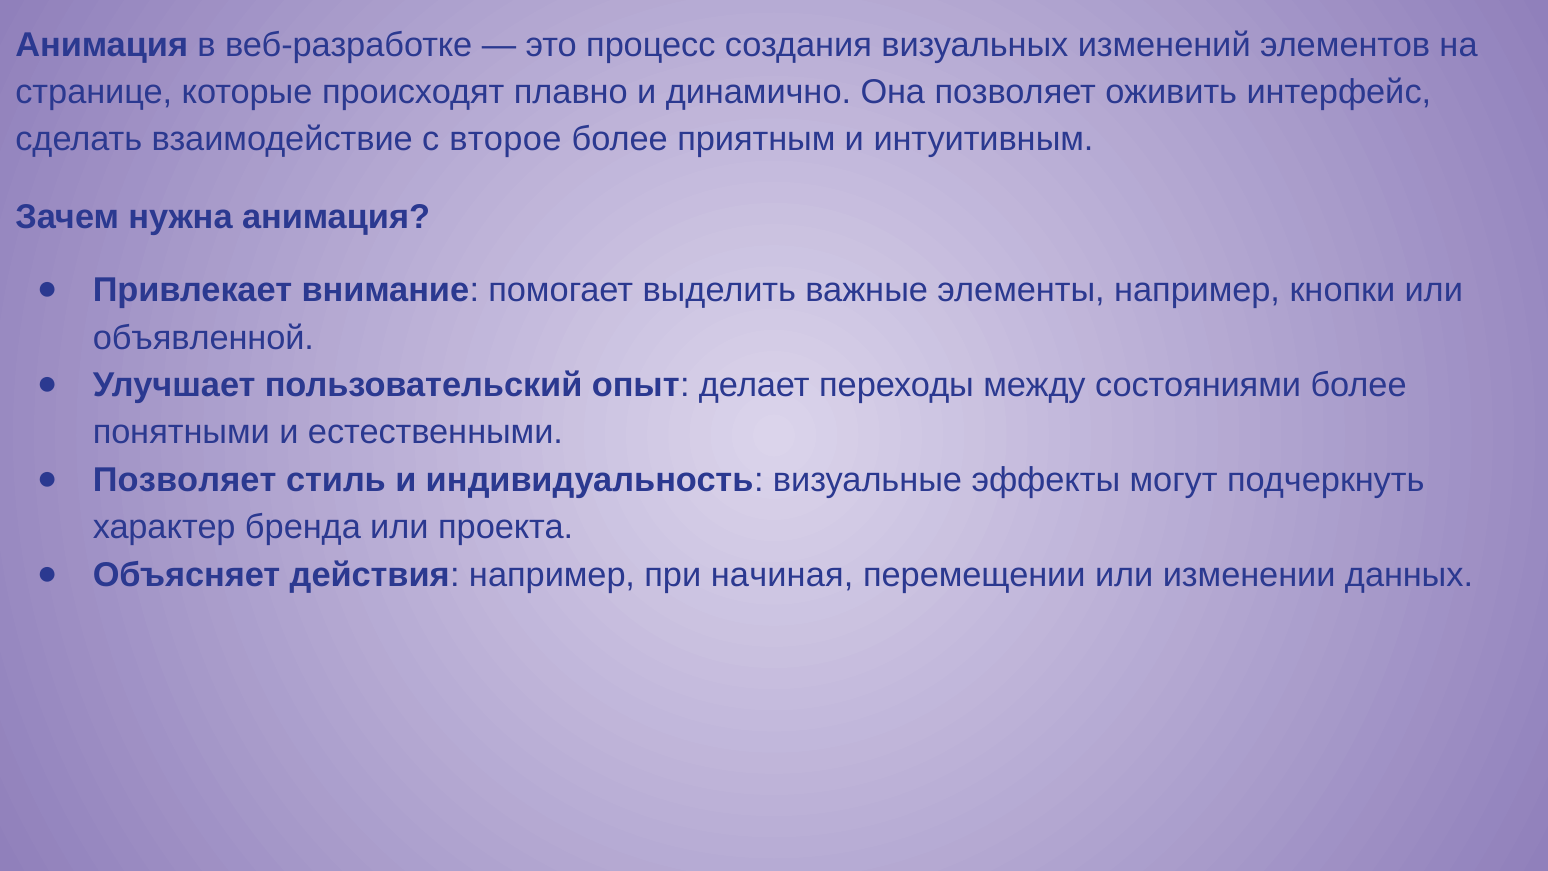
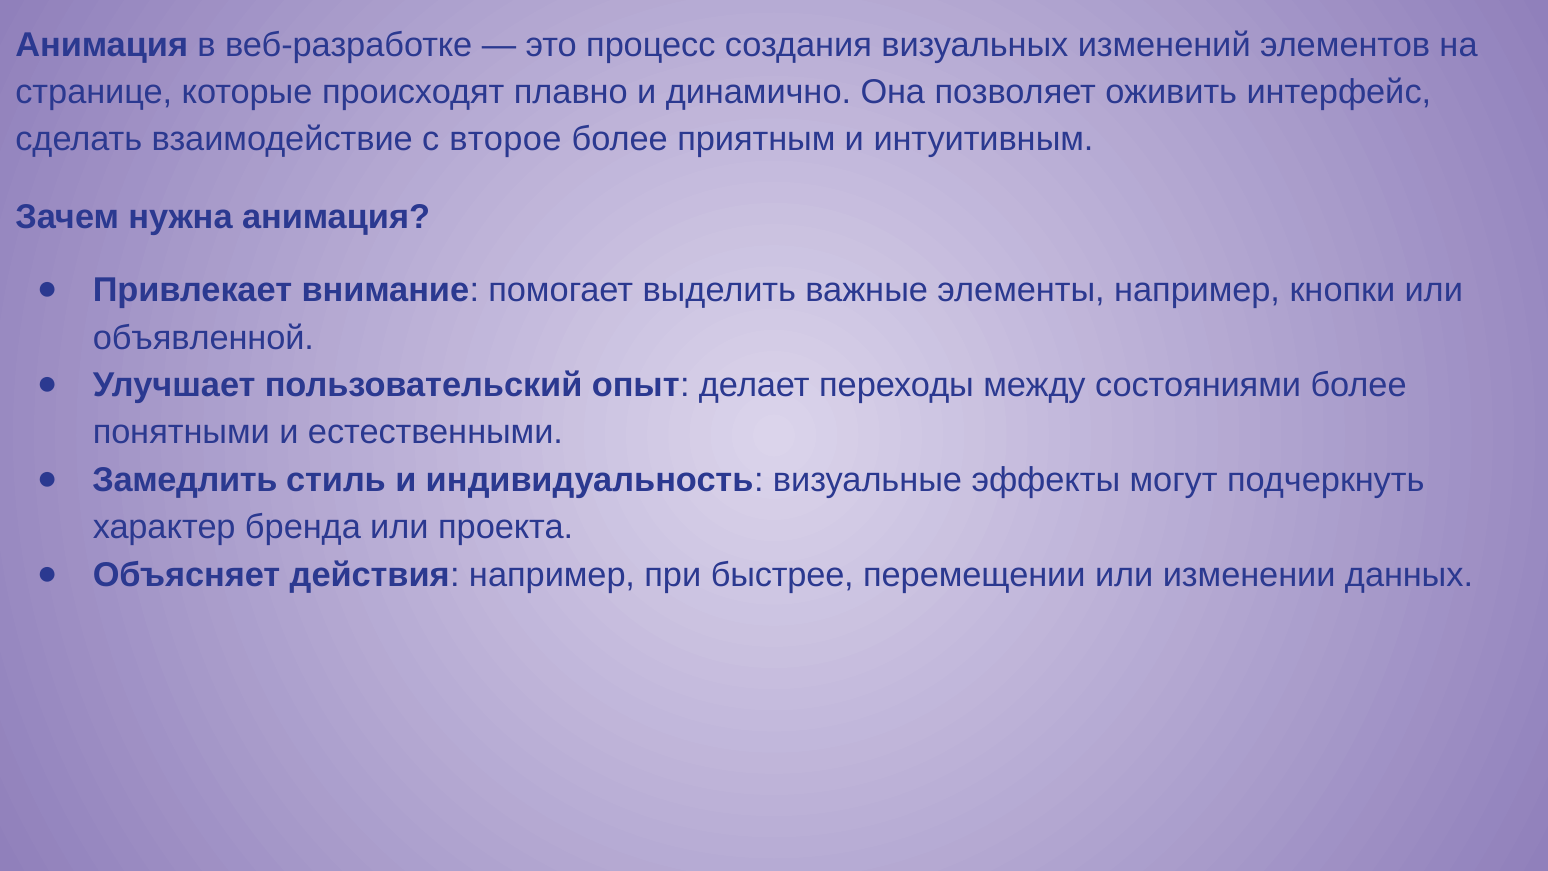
Позволяет at (185, 480): Позволяет -> Замедлить
начиная: начиная -> быстрее
